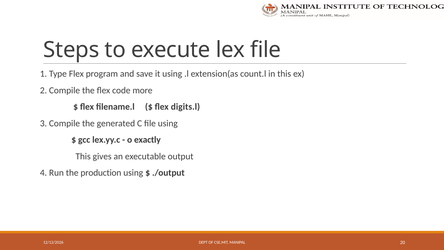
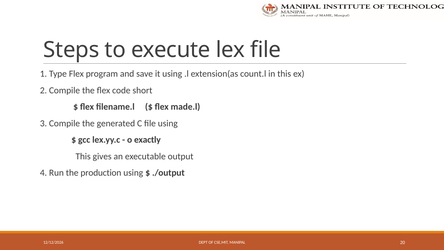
more: more -> short
digits.l: digits.l -> made.l
